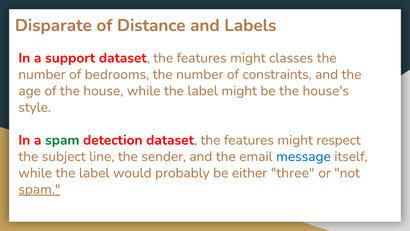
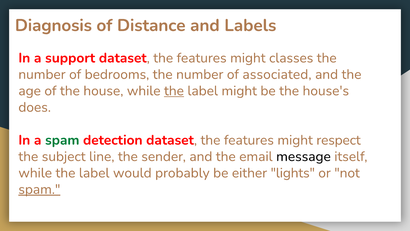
Disparate: Disparate -> Diagnosis
constraints: constraints -> associated
the at (174, 91) underline: none -> present
style: style -> does
message colour: blue -> black
three: three -> lights
